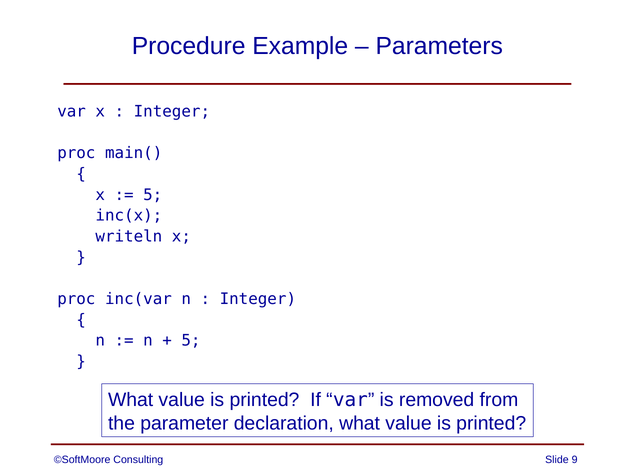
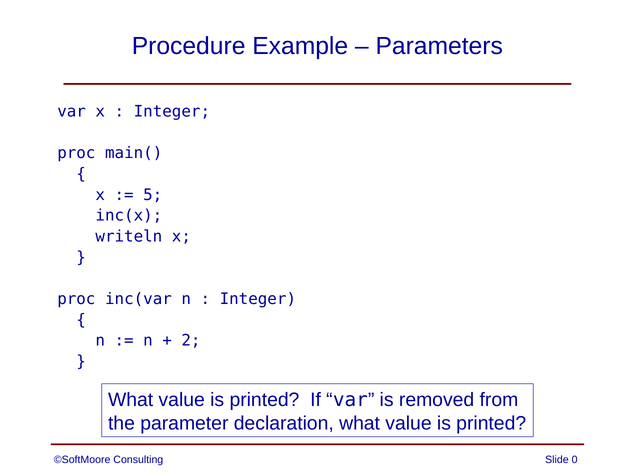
5 at (191, 341): 5 -> 2
9: 9 -> 0
